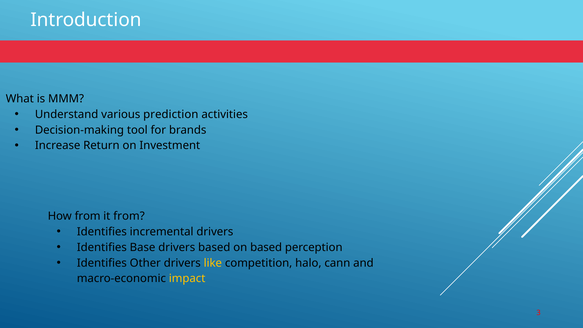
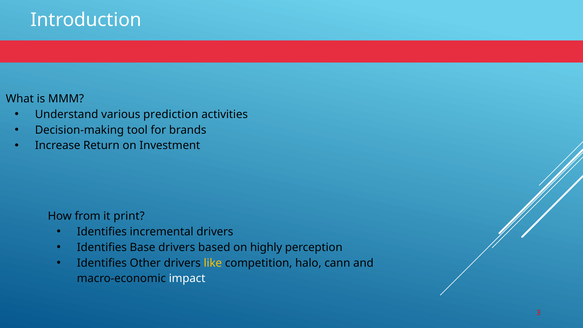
it from: from -> print
on based: based -> highly
impact colour: yellow -> white
